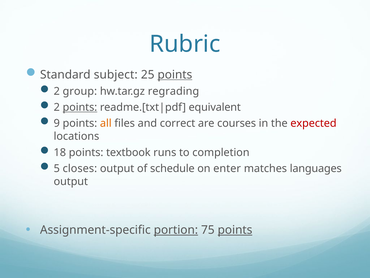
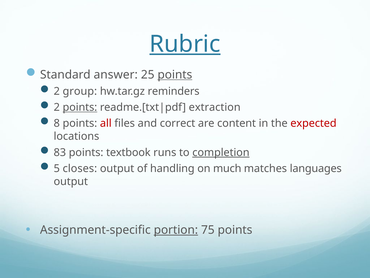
Rubric underline: none -> present
subject: subject -> answer
regrading: regrading -> reminders
equivalent: equivalent -> extraction
9: 9 -> 8
all colour: orange -> red
courses: courses -> content
18: 18 -> 83
completion underline: none -> present
schedule: schedule -> handling
enter: enter -> much
points at (235, 230) underline: present -> none
